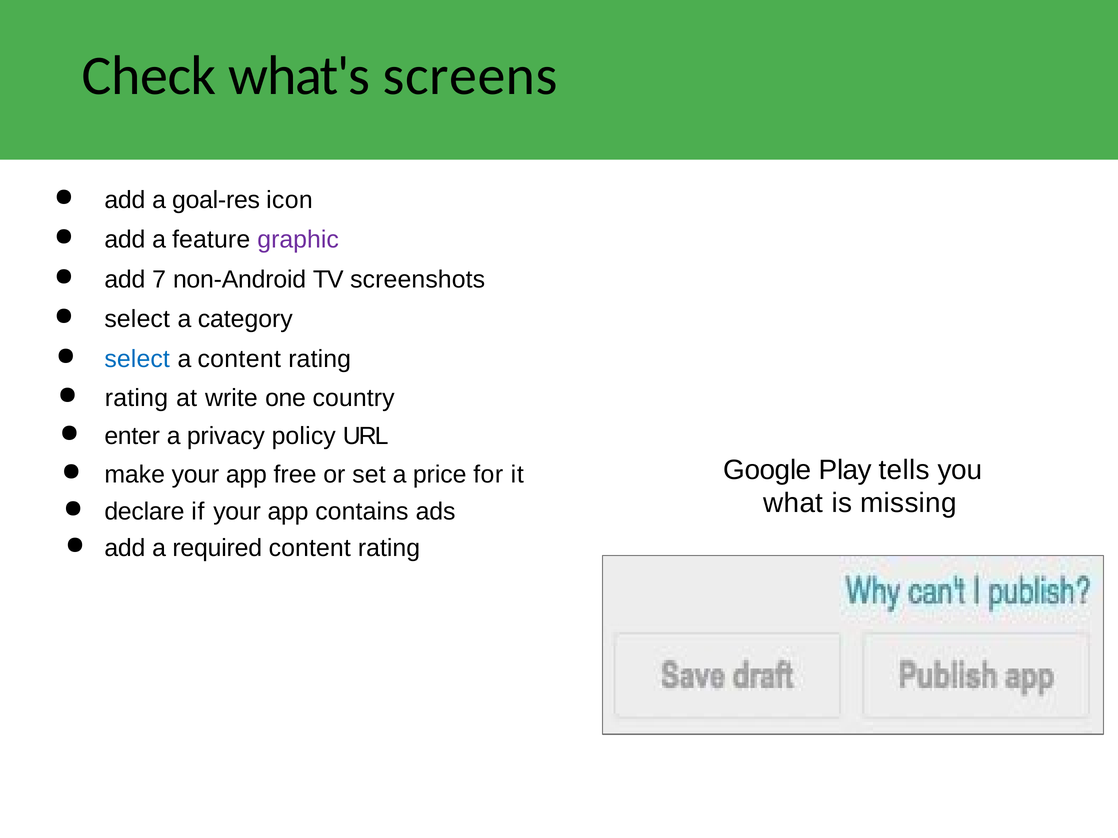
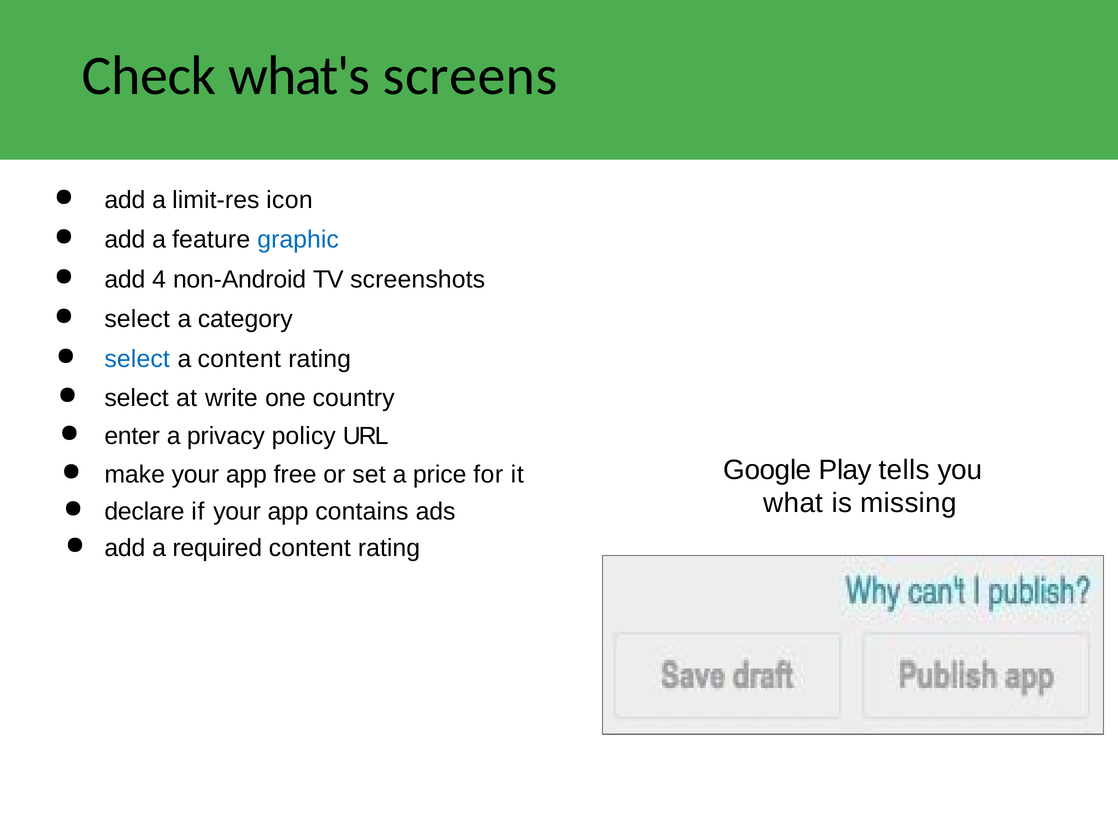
goal-res: goal-res -> limit-res
graphic colour: purple -> blue
7: 7 -> 4
rating at (136, 398): rating -> select
